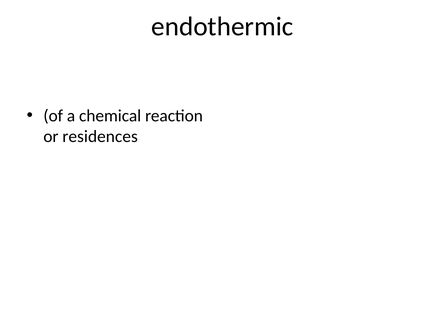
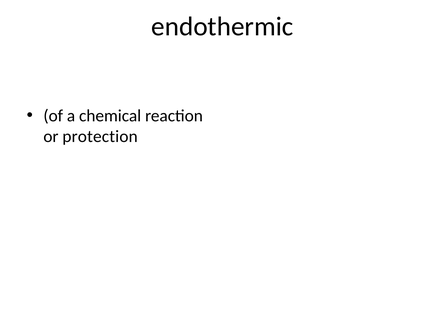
residences: residences -> protection
